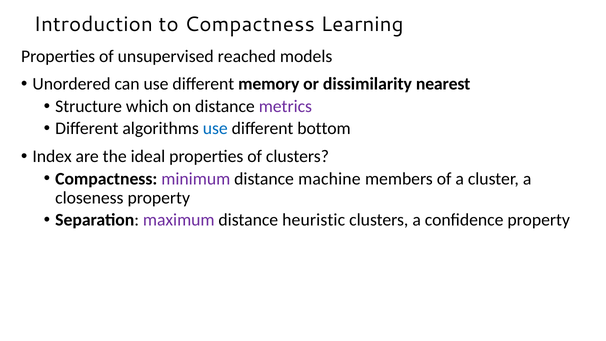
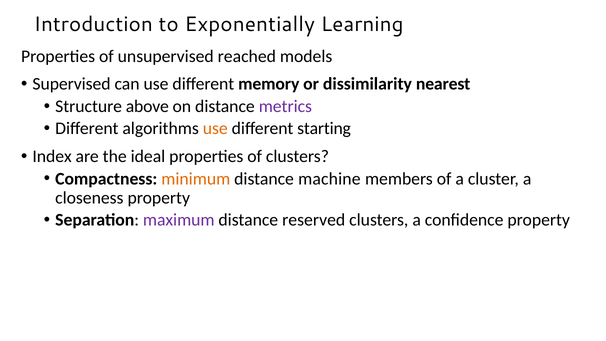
to Compactness: Compactness -> Exponentially
Unordered: Unordered -> Supervised
which: which -> above
use at (215, 129) colour: blue -> orange
bottom: bottom -> starting
minimum colour: purple -> orange
heuristic: heuristic -> reserved
